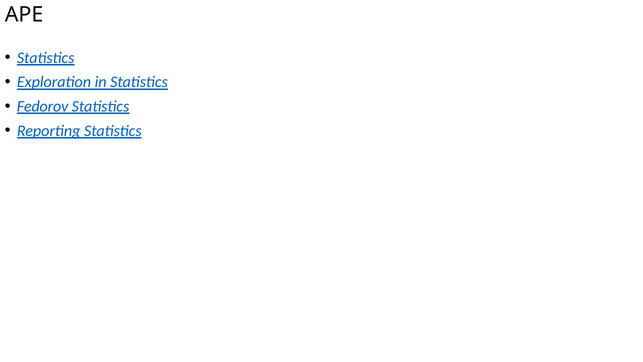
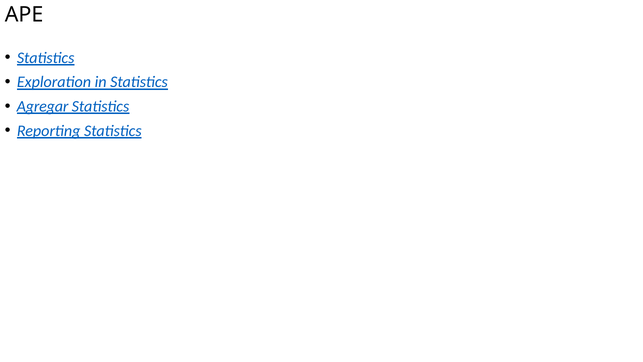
Fedorov: Fedorov -> Agregar
